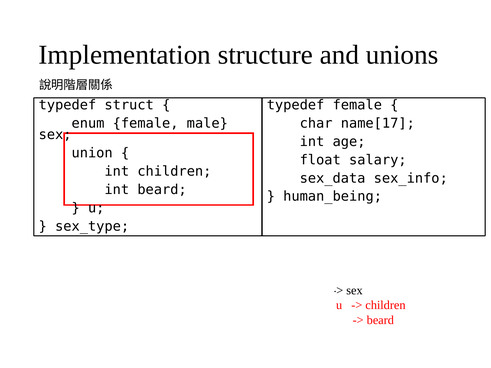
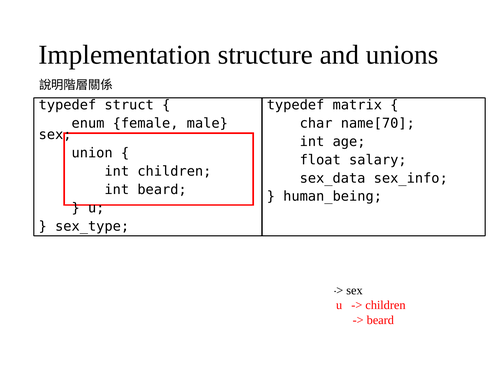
typedef female: female -> matrix
name[17: name[17 -> name[70
